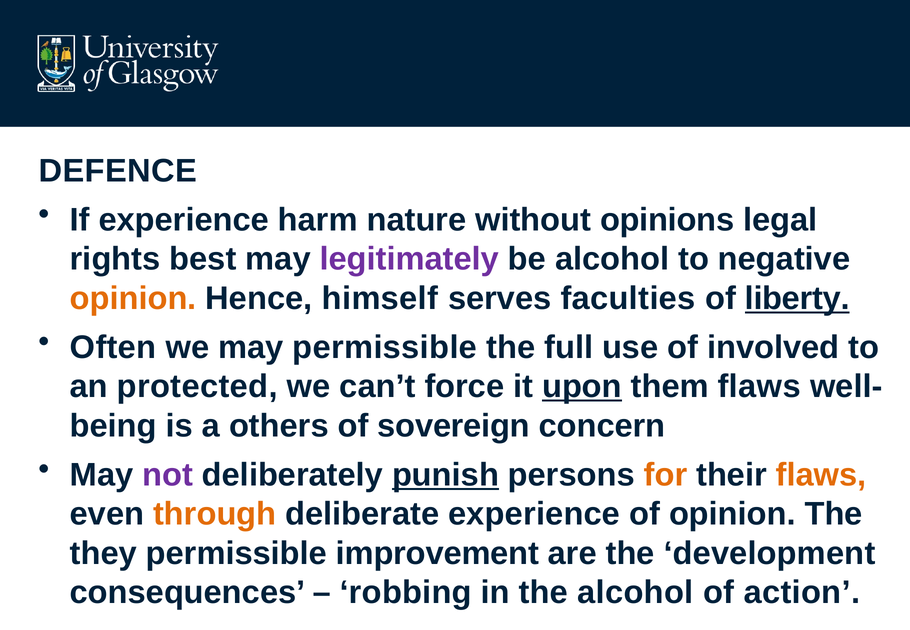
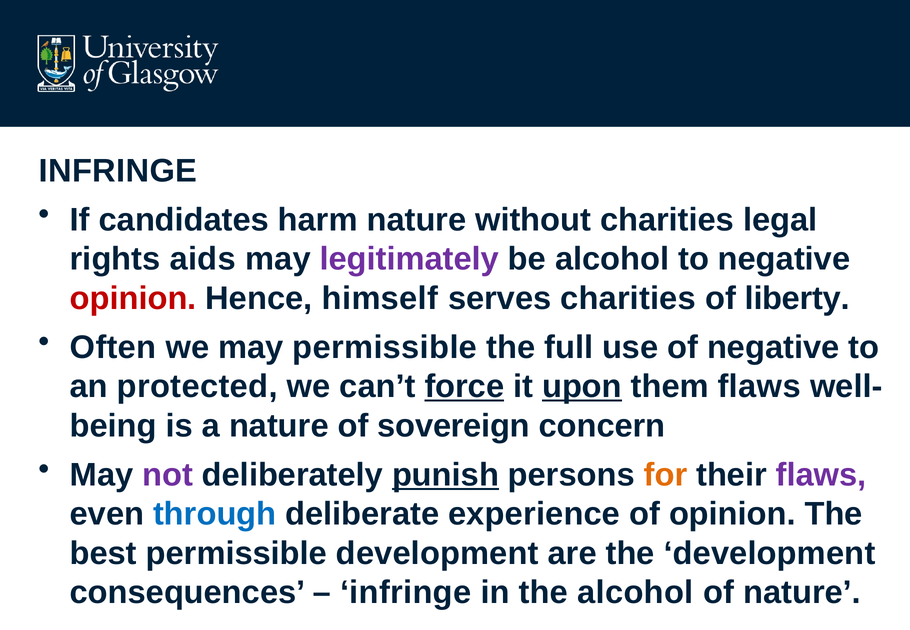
DEFENCE at (118, 171): DEFENCE -> INFRINGE
If experience: experience -> candidates
without opinions: opinions -> charities
best: best -> aids
opinion at (133, 298) colour: orange -> red
serves faculties: faculties -> charities
liberty underline: present -> none
of involved: involved -> negative
force underline: none -> present
a others: others -> nature
flaws at (821, 475) colour: orange -> purple
through colour: orange -> blue
they: they -> best
permissible improvement: improvement -> development
robbing at (406, 593): robbing -> infringe
of action: action -> nature
